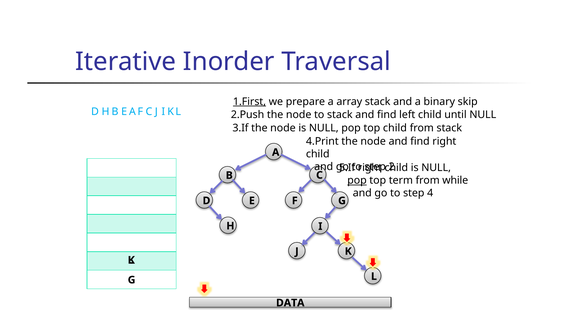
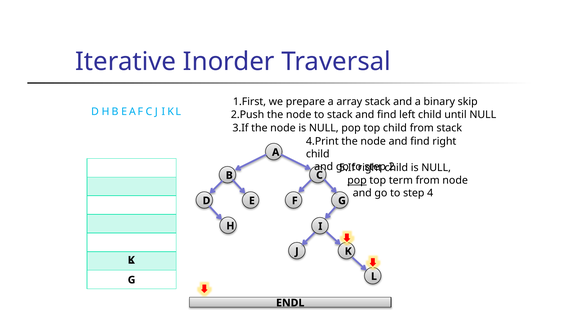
1.First underline: present -> none
from while: while -> node
DATA: DATA -> ENDL
